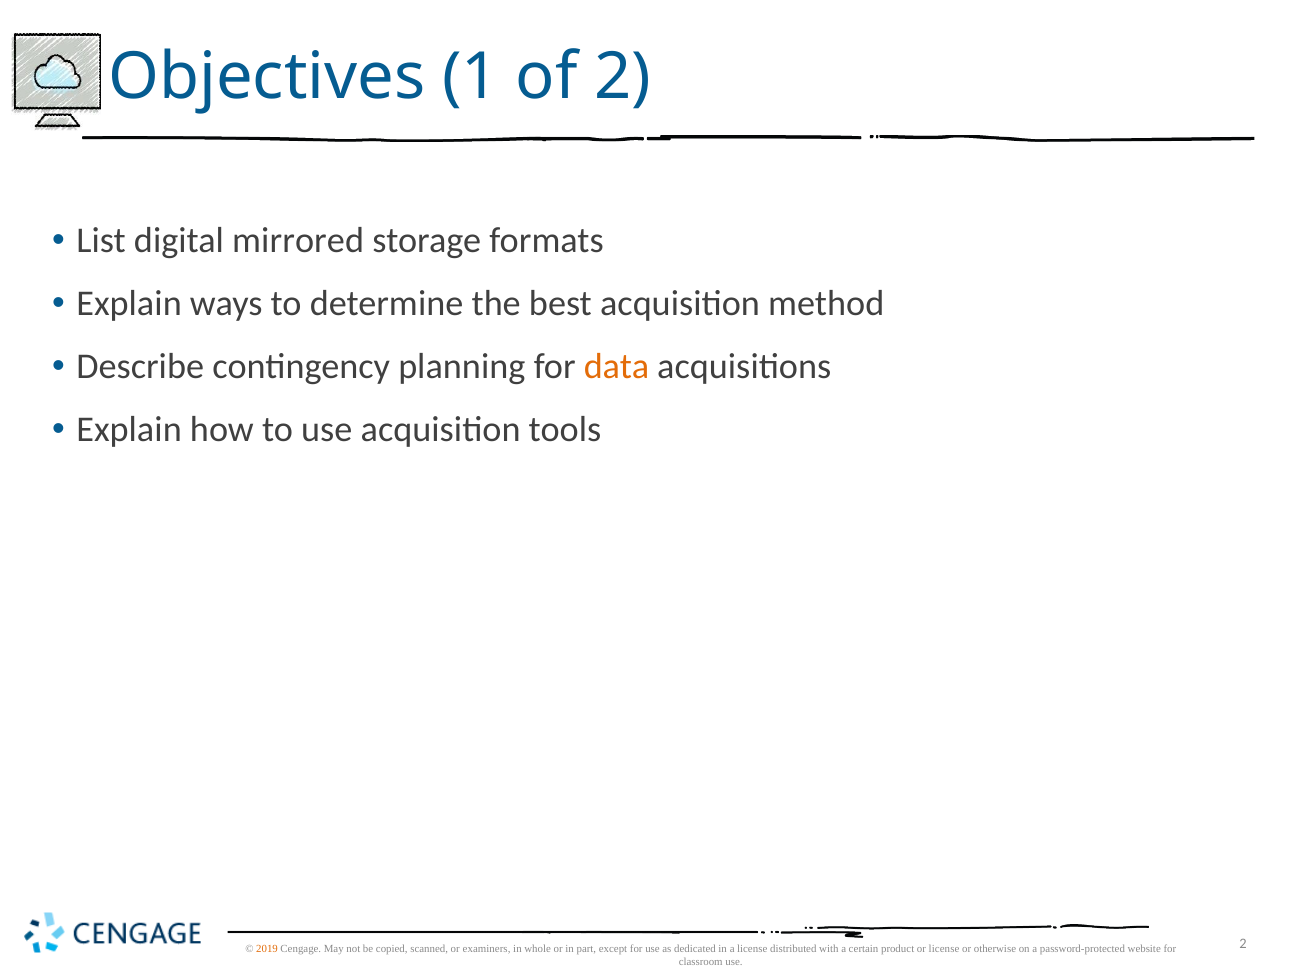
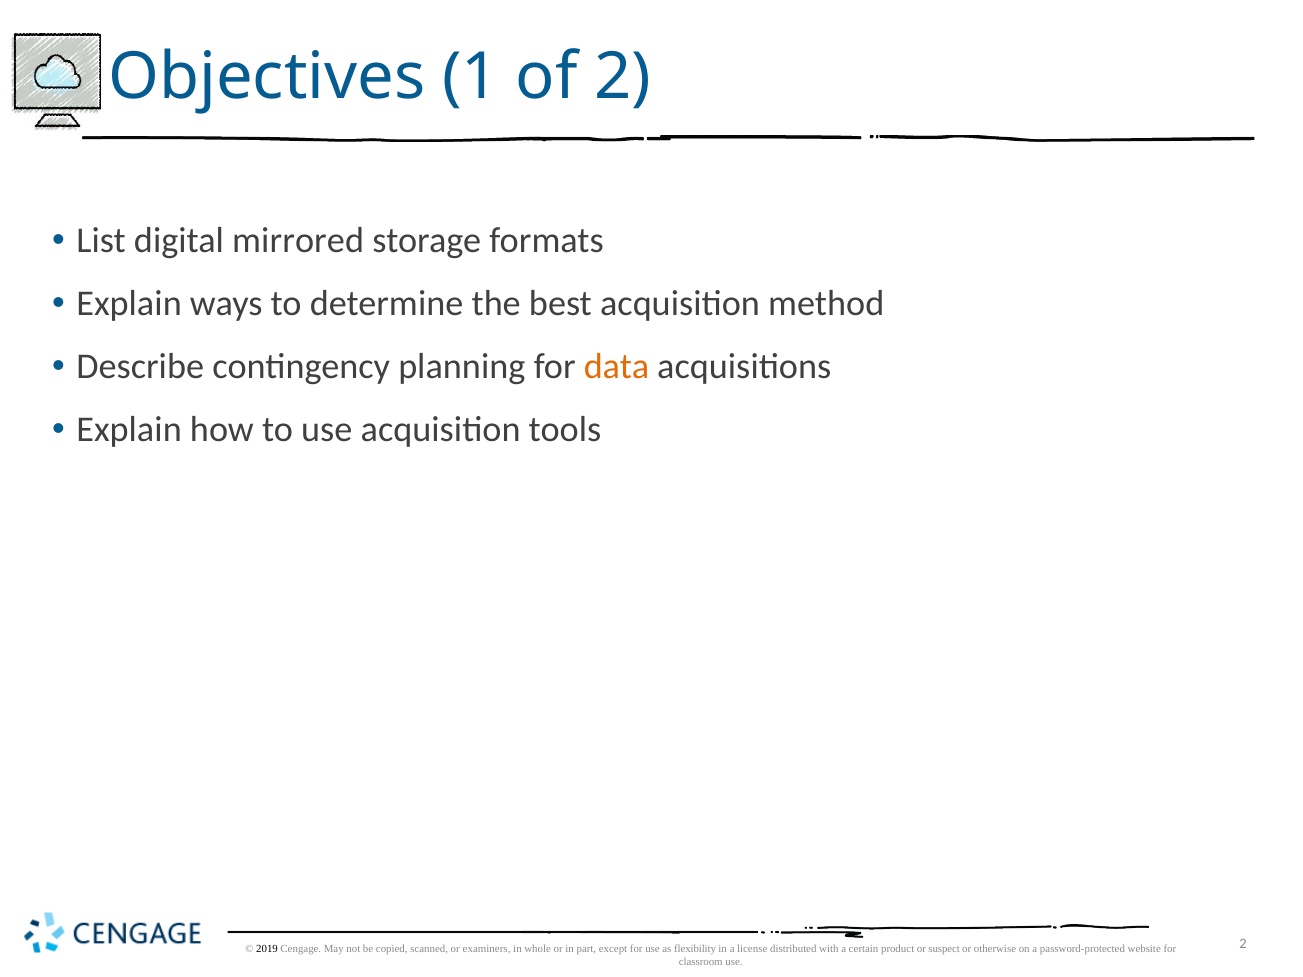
2019 colour: orange -> black
dedicated: dedicated -> flexibility
or license: license -> suspect
